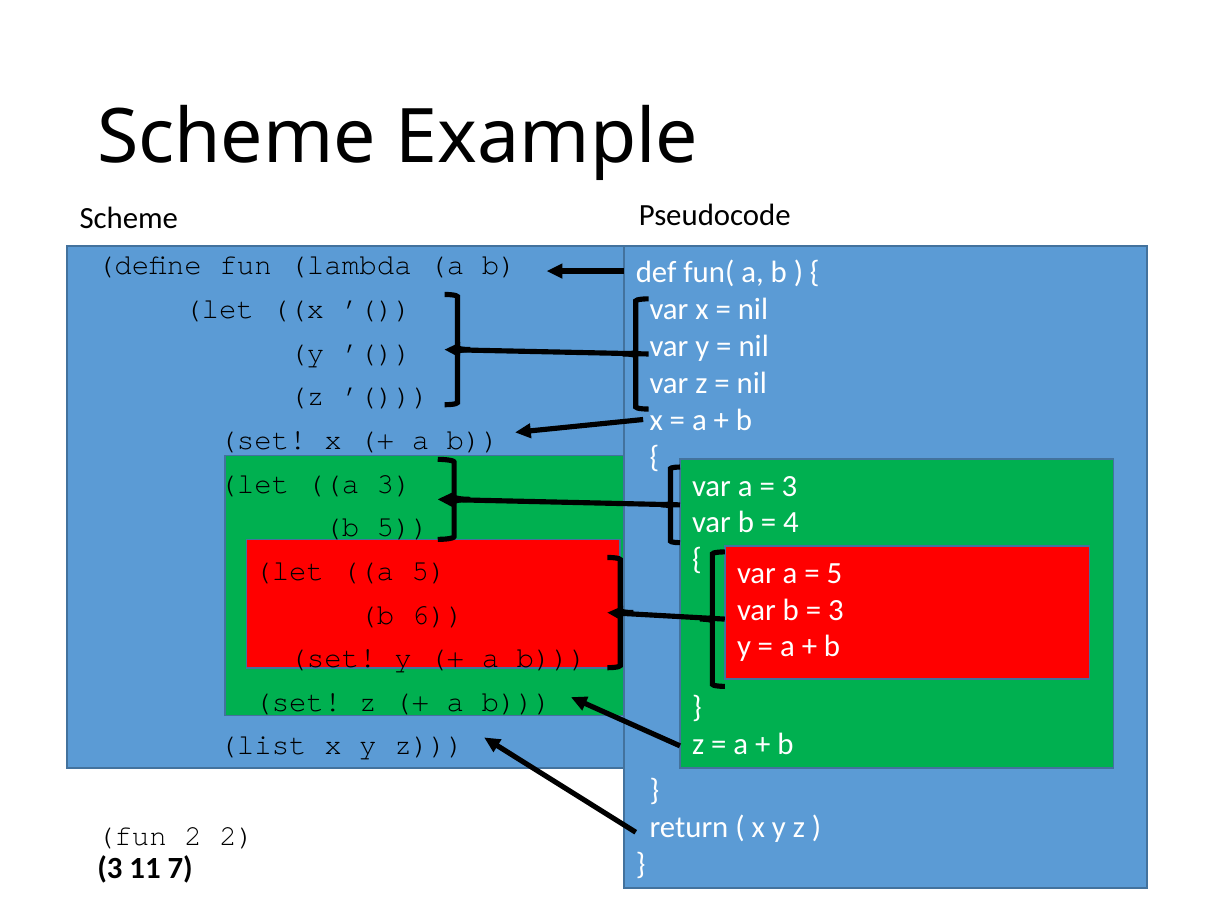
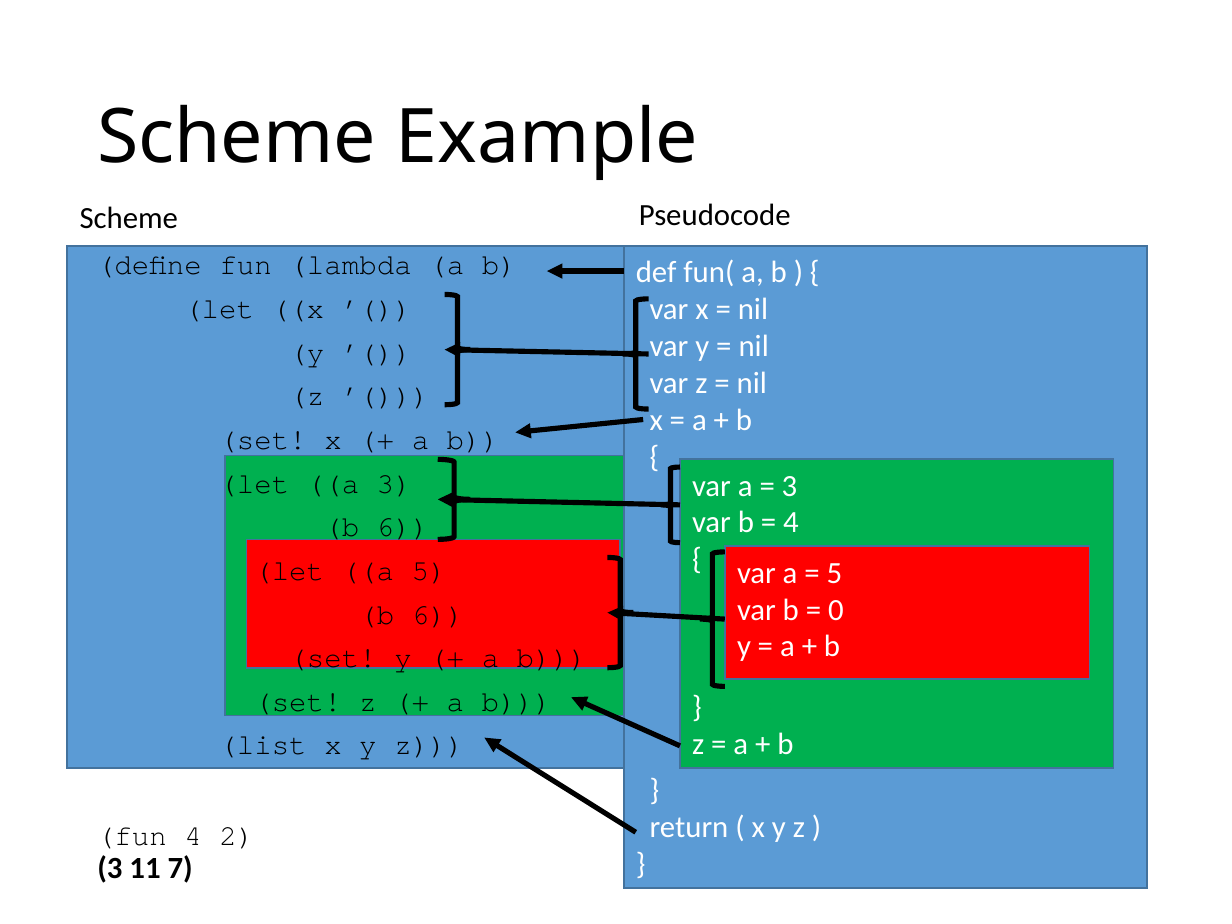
5 at (403, 527): 5 -> 6
3 at (836, 610): 3 -> 0
fun 2: 2 -> 4
